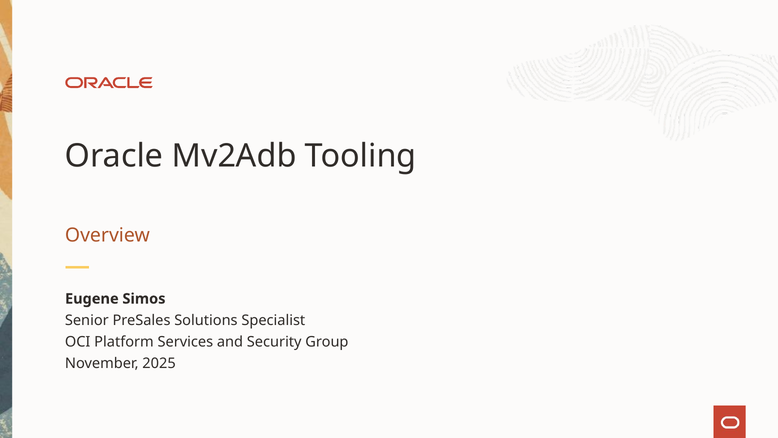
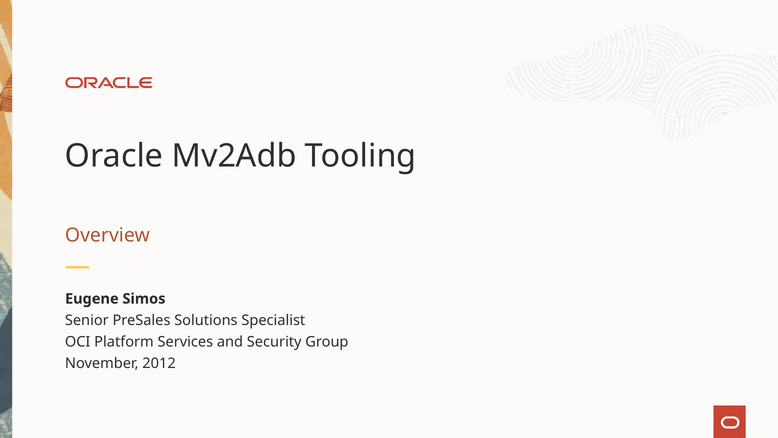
2025: 2025 -> 2012
